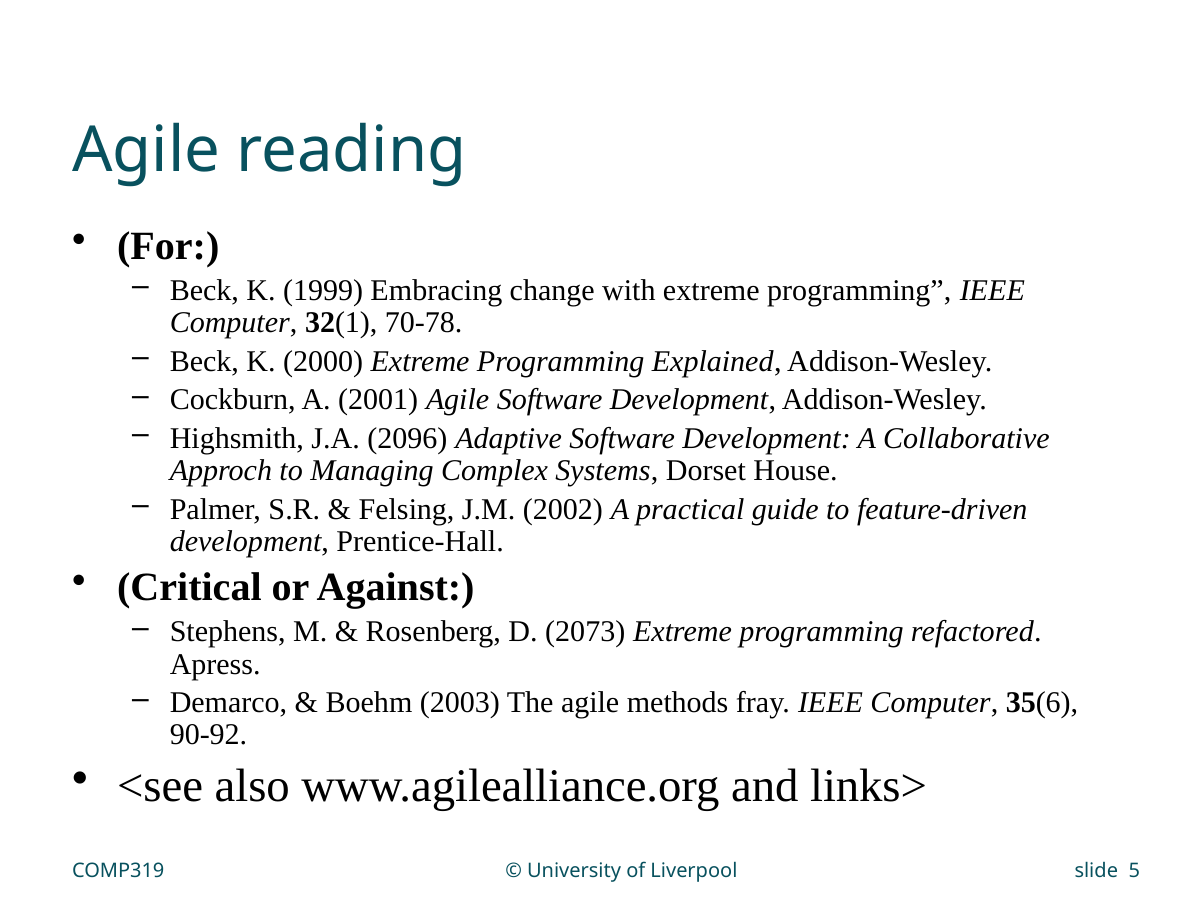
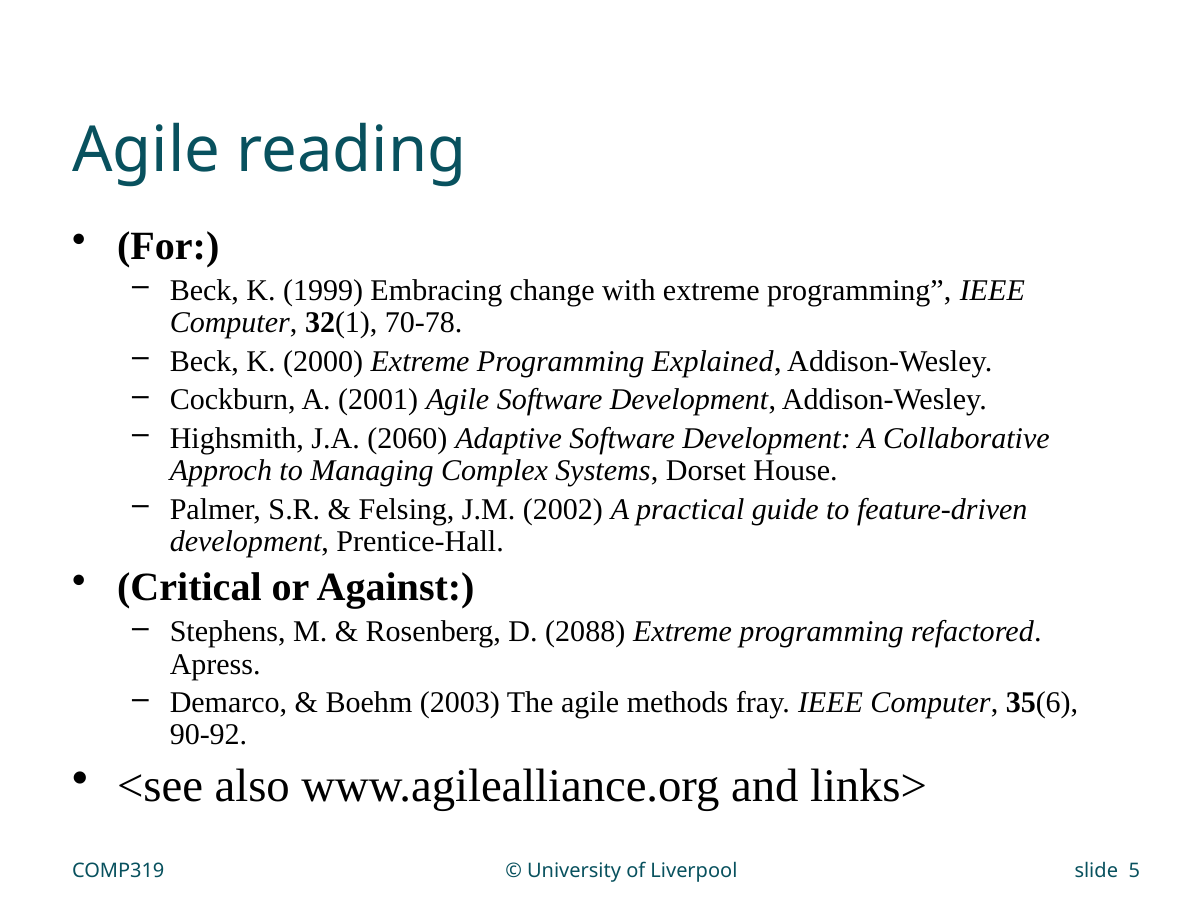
2096: 2096 -> 2060
2073: 2073 -> 2088
